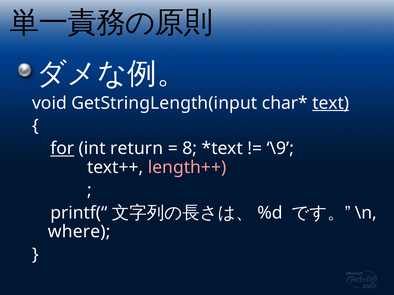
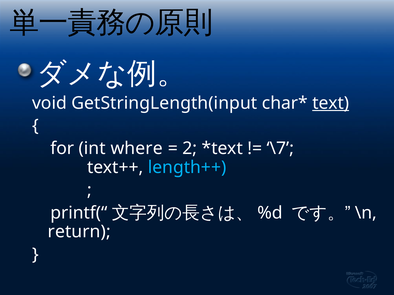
for underline: present -> none
return: return -> where
8: 8 -> 2
\9: \9 -> \7
length++ colour: pink -> light blue
where: where -> return
